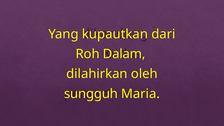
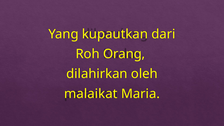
Dalam: Dalam -> Orang
sungguh: sungguh -> malaikat
